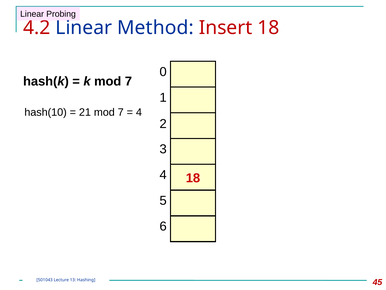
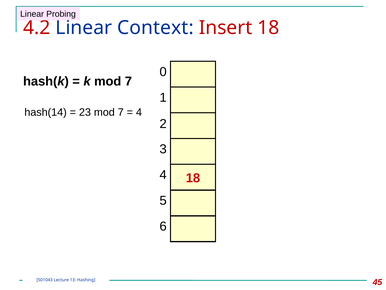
Method: Method -> Context
hash(10: hash(10 -> hash(14
21: 21 -> 23
